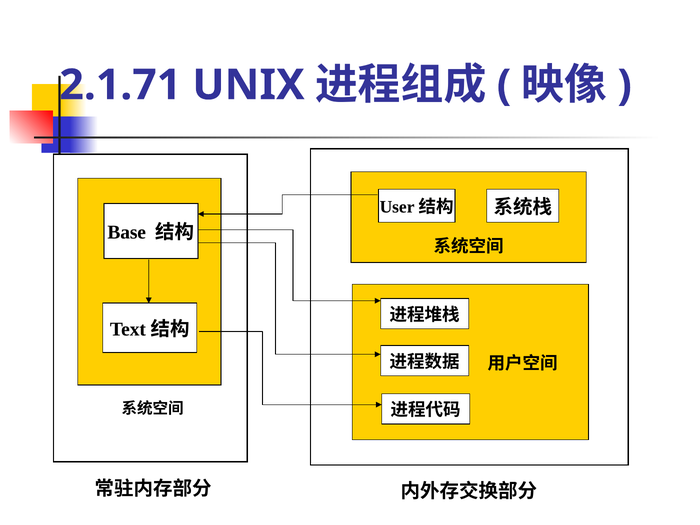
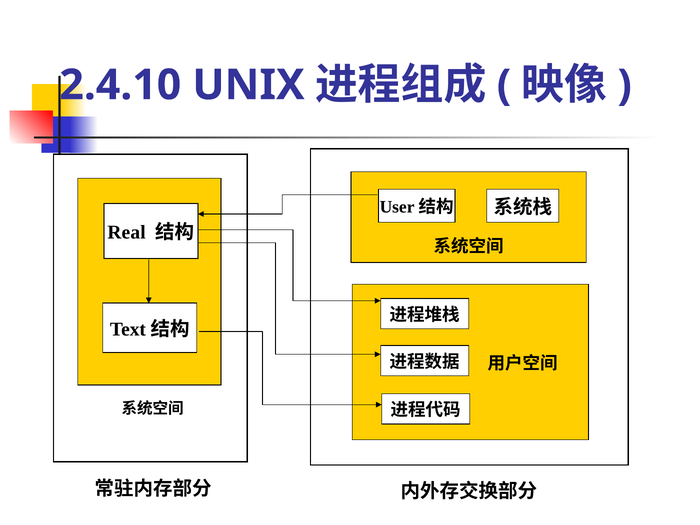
2.1.71: 2.1.71 -> 2.4.10
Base: Base -> Real
